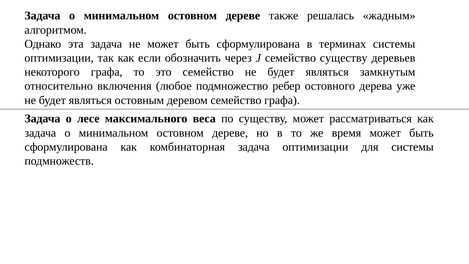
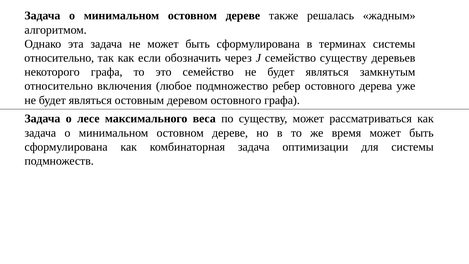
оптимизации at (59, 58): оптимизации -> относительно
деревом семейство: семейство -> остовного
